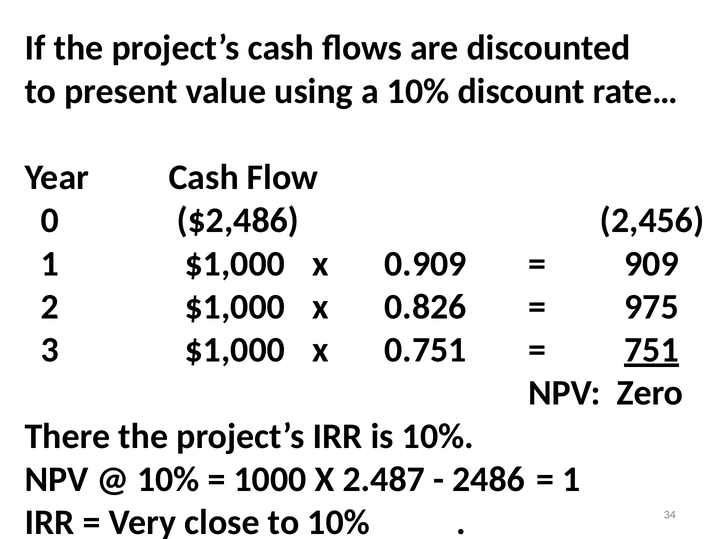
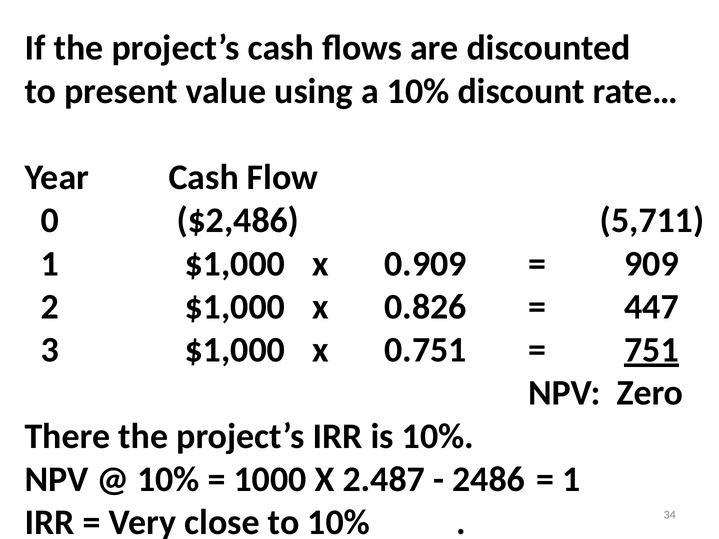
2,456: 2,456 -> 5,711
975: 975 -> 447
